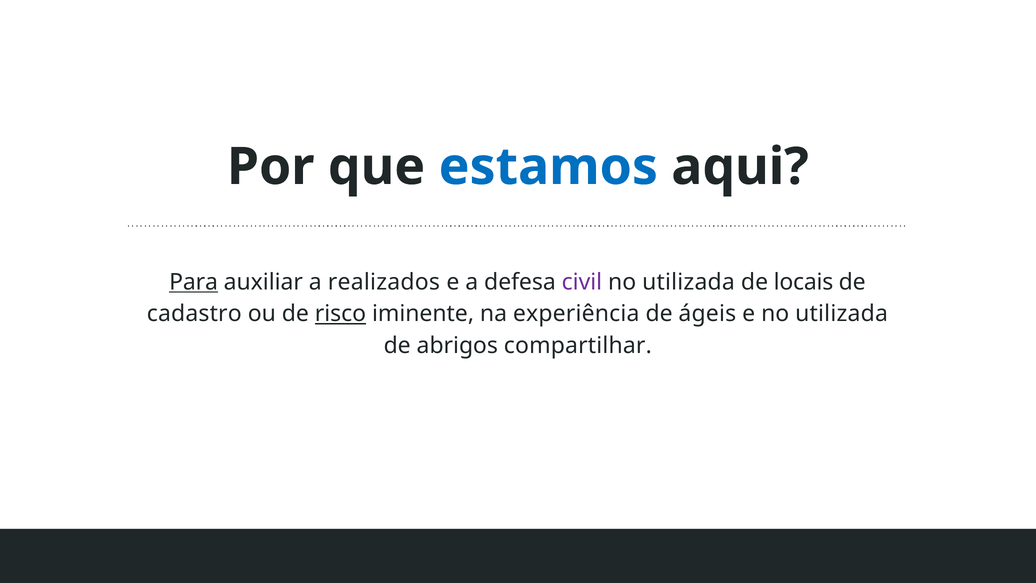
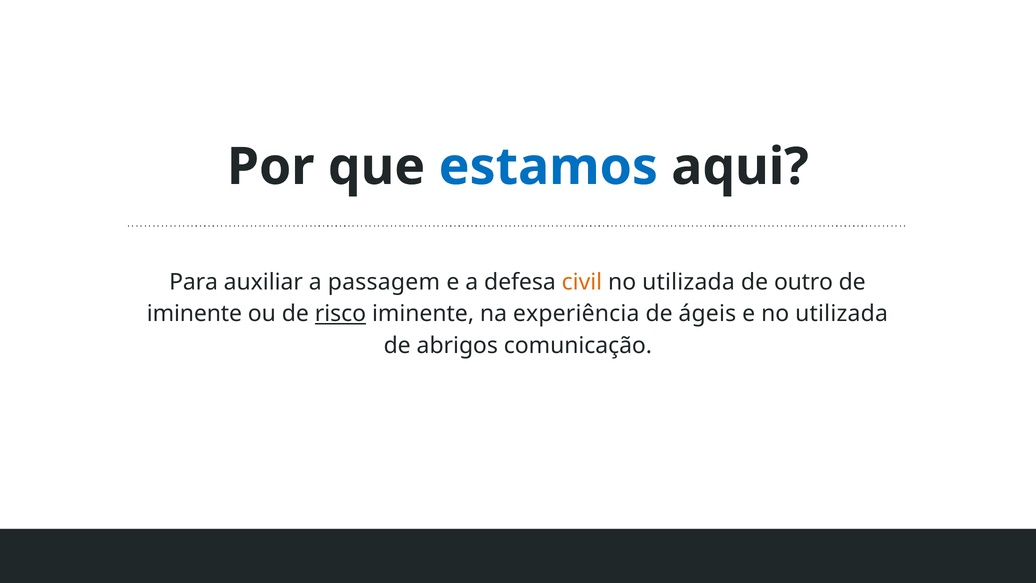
Para underline: present -> none
realizados: realizados -> passagem
civil colour: purple -> orange
locais: locais -> outro
cadastro at (194, 314): cadastro -> iminente
compartilhar: compartilhar -> comunicação
